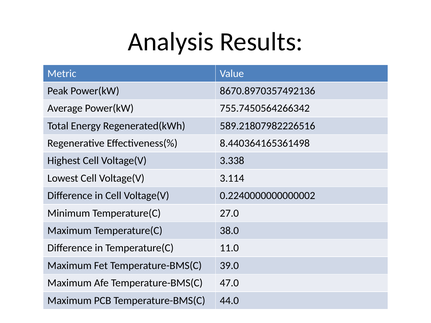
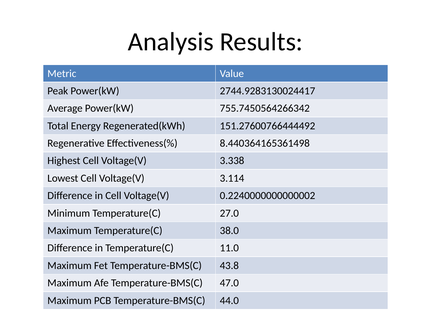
8670.8970357492136: 8670.8970357492136 -> 2744.9283130024417
589.21807982226516: 589.21807982226516 -> 151.27600766444492
39.0: 39.0 -> 43.8
